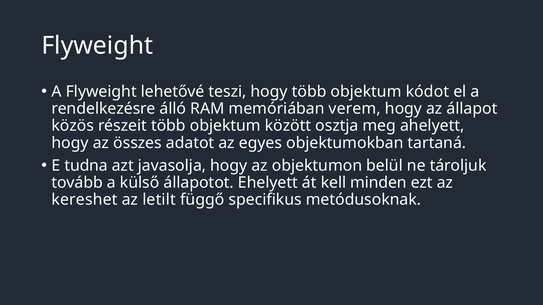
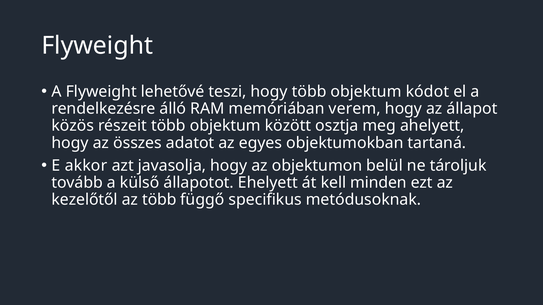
tudna: tudna -> akkor
kereshet: kereshet -> kezelőtől
az letilt: letilt -> több
